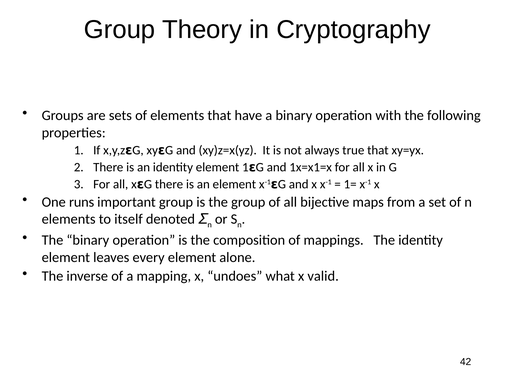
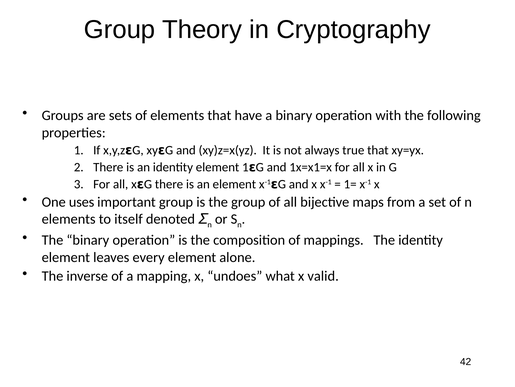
runs: runs -> uses
